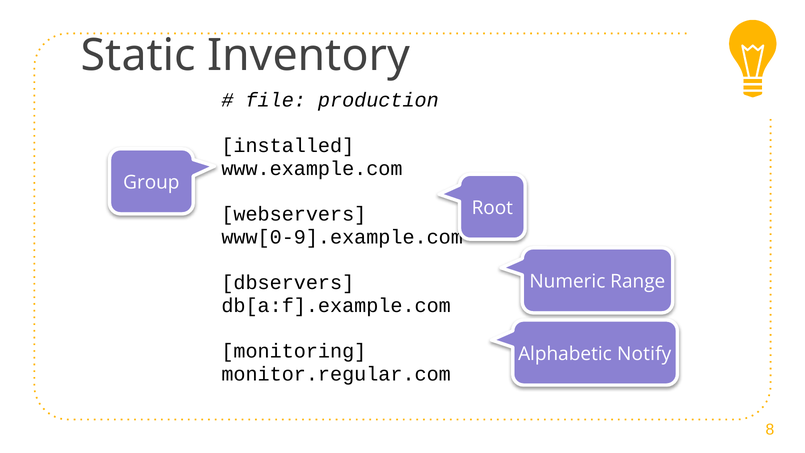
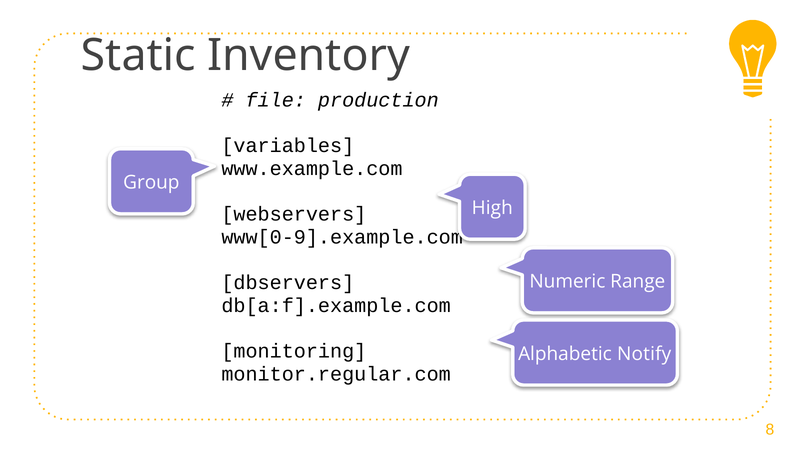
installed: installed -> variables
Root: Root -> High
